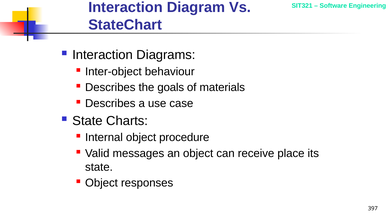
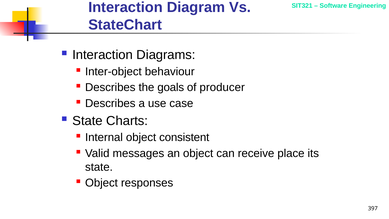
materials: materials -> producer
procedure: procedure -> consistent
